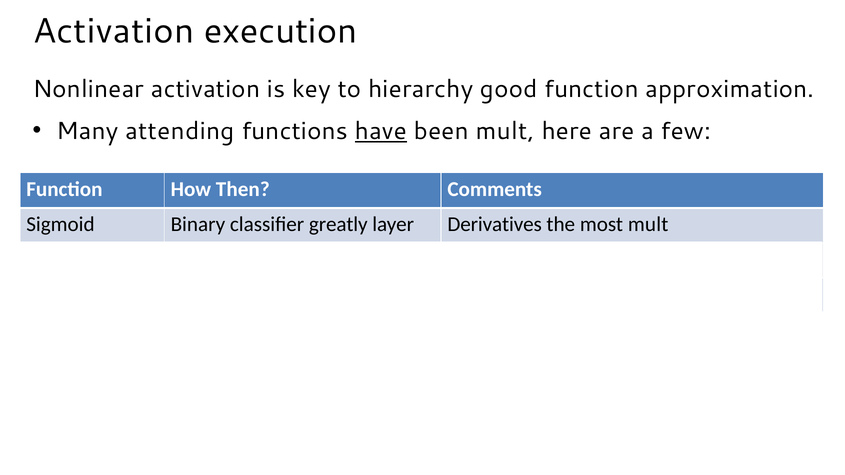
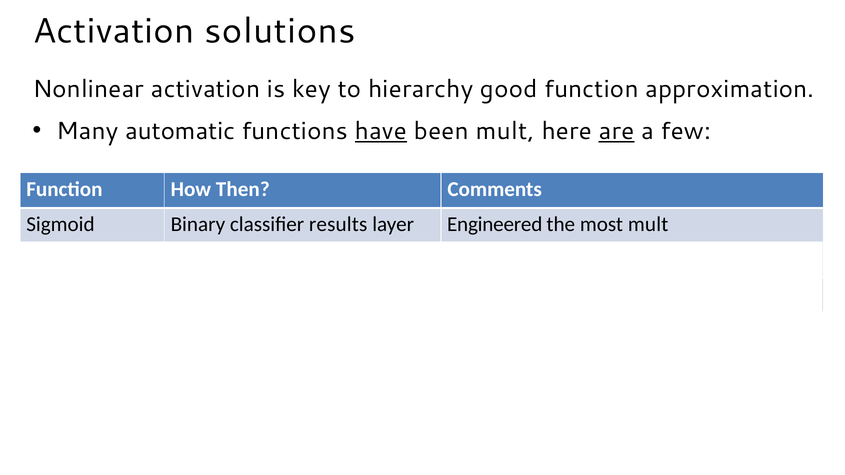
execution: execution -> solutions
attending: attending -> automatic
are underline: none -> present
greatly: greatly -> results
Derivatives: Derivatives -> Engineered
